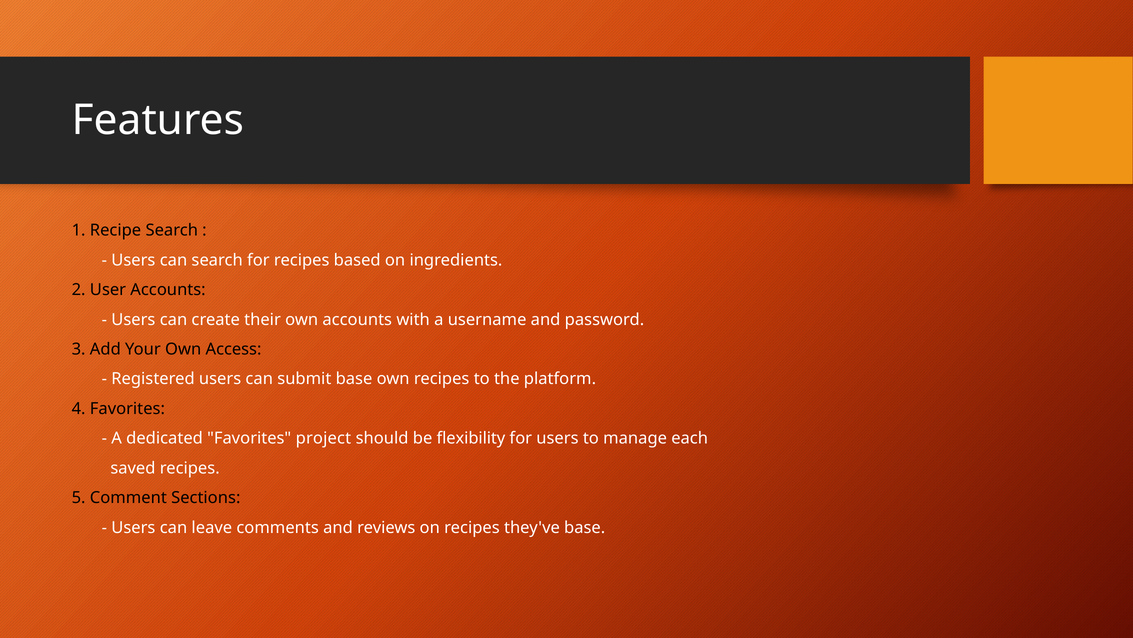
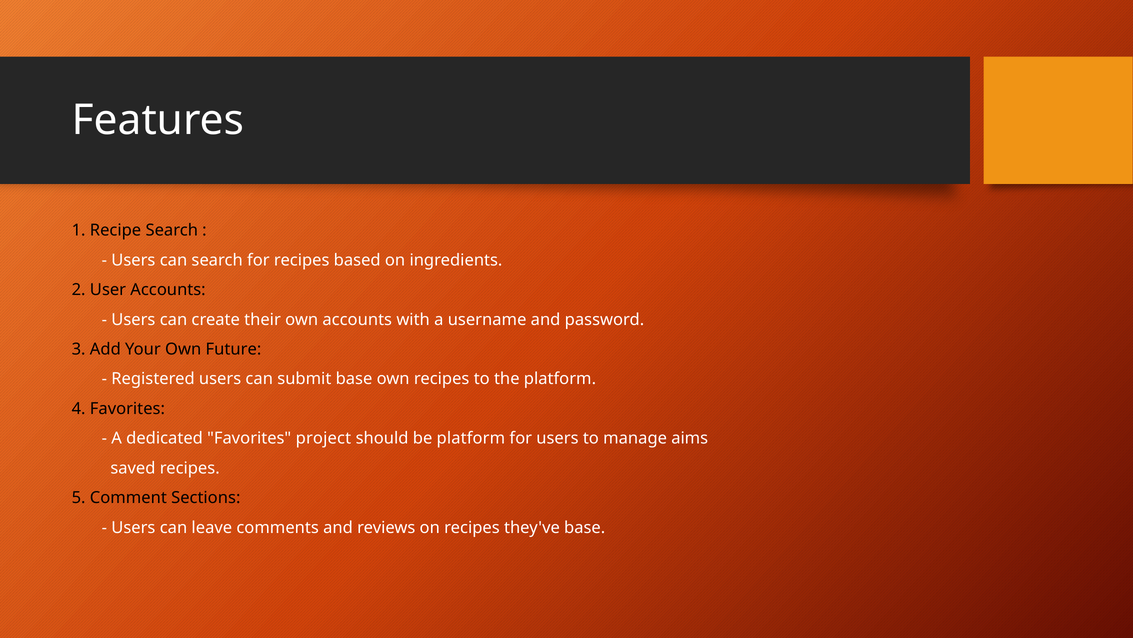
Access: Access -> Future
be flexibility: flexibility -> platform
each: each -> aims
